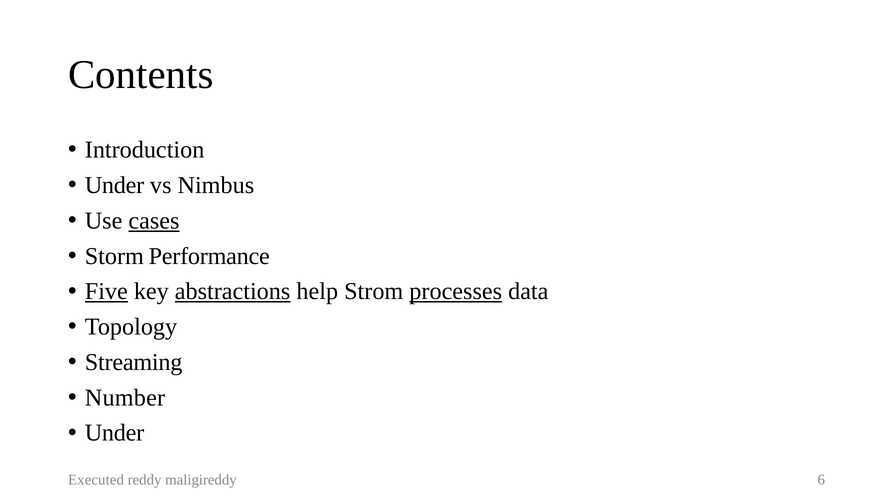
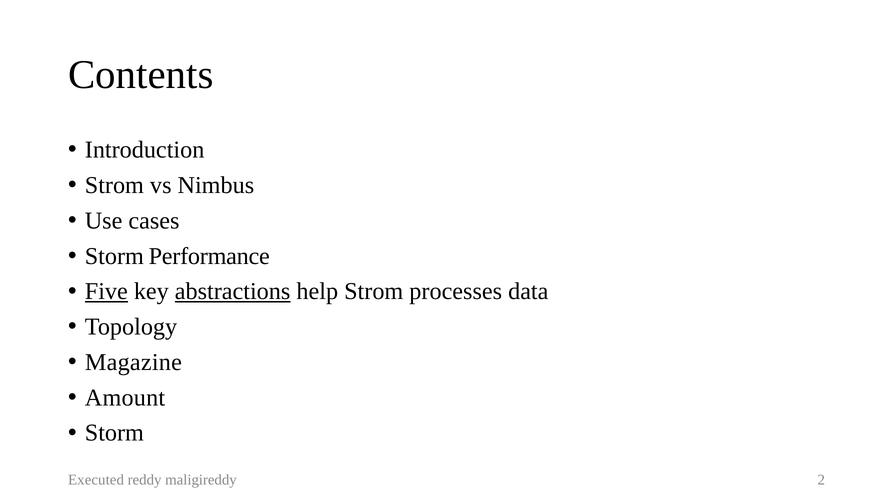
Under at (114, 185): Under -> Strom
cases underline: present -> none
processes underline: present -> none
Streaming: Streaming -> Magazine
Number: Number -> Amount
Under at (114, 433): Under -> Storm
6: 6 -> 2
